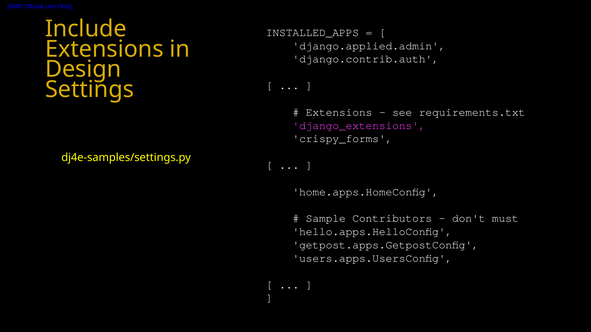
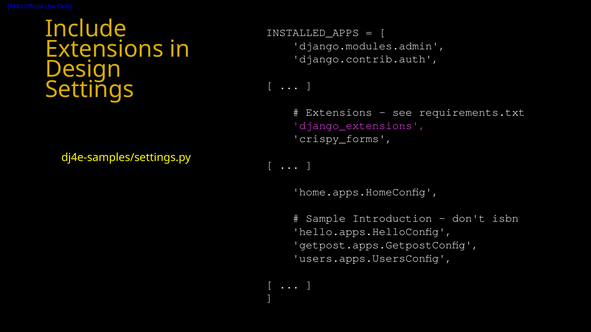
django.applied.admin: django.applied.admin -> django.modules.admin
Contributors: Contributors -> Introduction
must: must -> isbn
